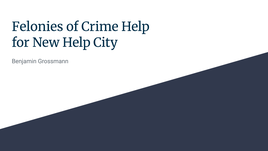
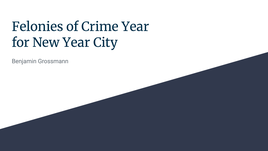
Crime Help: Help -> Year
New Help: Help -> Year
